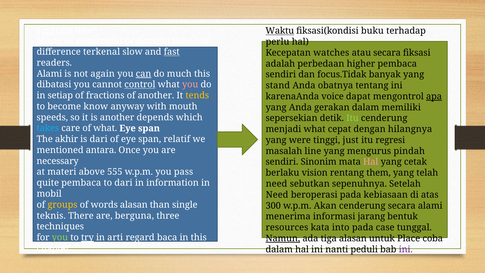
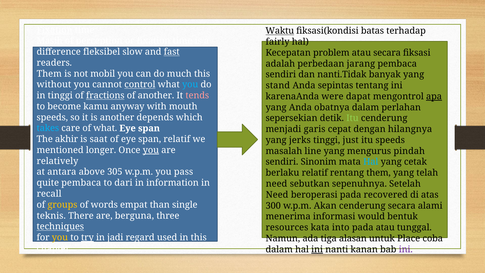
buku: buku -> batas
perlu: perlu -> fairly
terkenal: terkenal -> fleksibel
watches: watches -> problem
higher: higher -> jarang
Alami at (49, 74): Alami -> Them
again: again -> mobil
can underline: present -> none
focus.Tidak: focus.Tidak -> nanti.Tidak
dibatasi: dibatasi -> without
you at (190, 85) colour: pink -> light blue
obatnya: obatnya -> sepintas
in setiap: setiap -> tinggi
fractions underline: none -> present
tends colour: yellow -> pink
voice: voice -> were
know: know -> kamu
gerakan: gerakan -> obatnya
memiliki: memiliki -> perlahan
menjadi what: what -> garis
is dari: dari -> saat
were: were -> jerks
itu regresi: regresi -> speeds
antara: antara -> longer
you at (151, 150) underline: none -> present
necessary: necessary -> relatively
Hal at (371, 162) colour: pink -> light blue
materi: materi -> antara
555: 555 -> 305
berlaku vision: vision -> relatif
mobil: mobil -> recall
kebiasaan: kebiasaan -> recovered
words alasan: alasan -> empat
jarang: jarang -> would
techniques underline: none -> present
pada case: case -> atau
you at (60, 237) colour: light green -> yellow
arti: arti -> jadi
baca: baca -> used
Namun underline: present -> none
ini at (317, 249) underline: none -> present
peduli: peduli -> kanan
